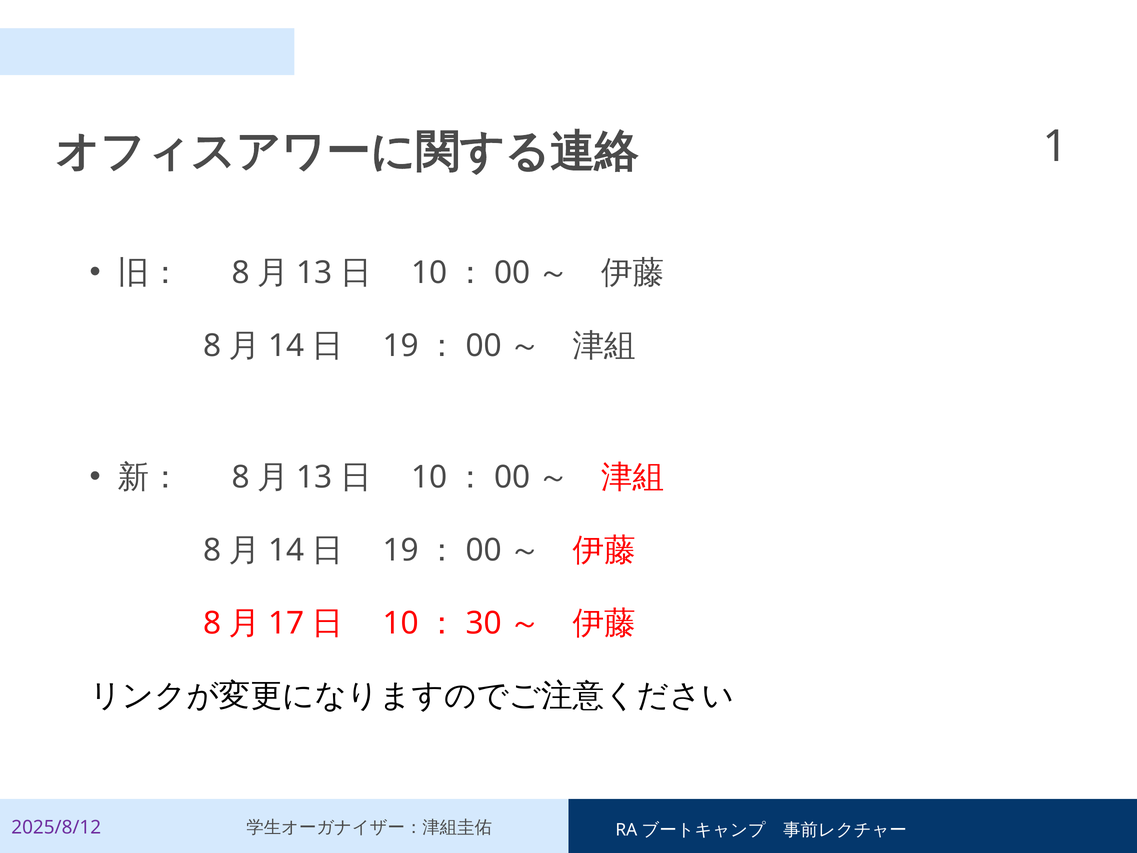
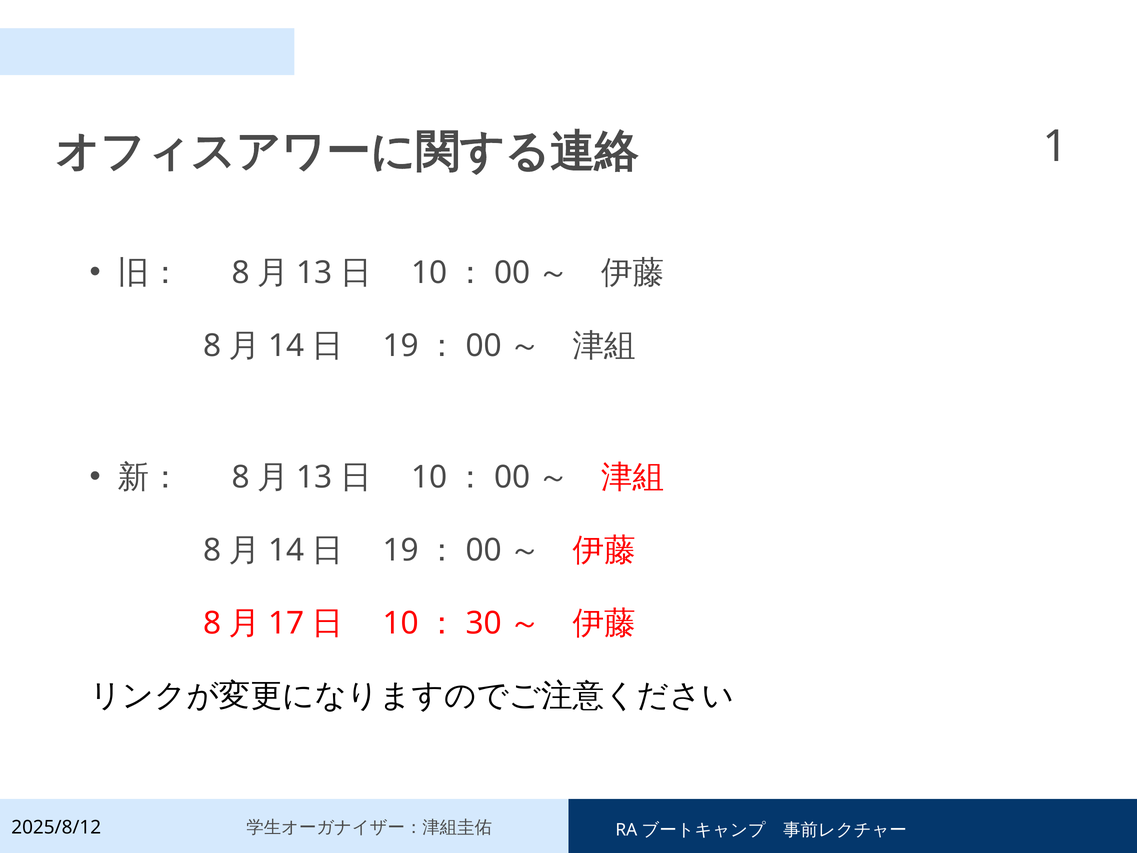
2025/8/12 colour: purple -> black
